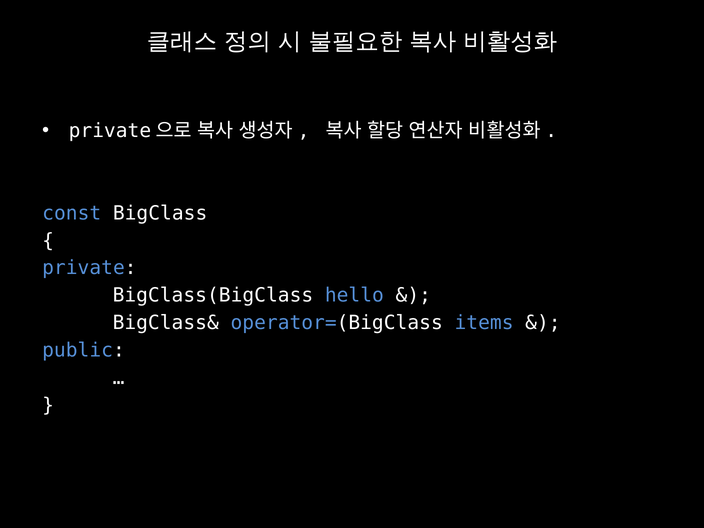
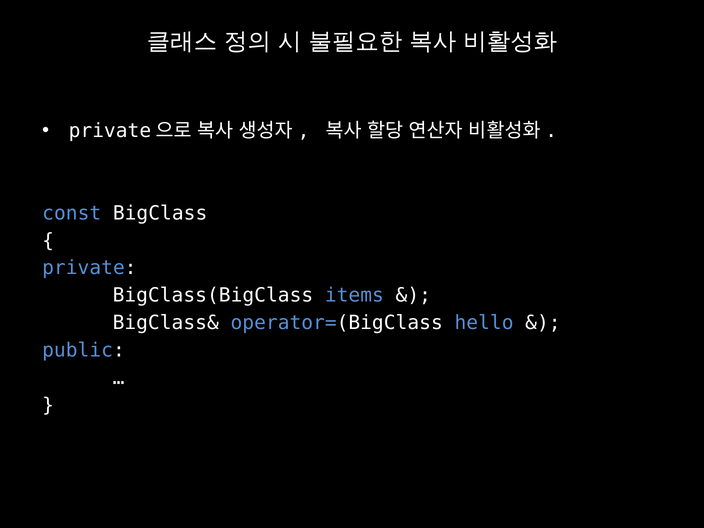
hello: hello -> items
items: items -> hello
